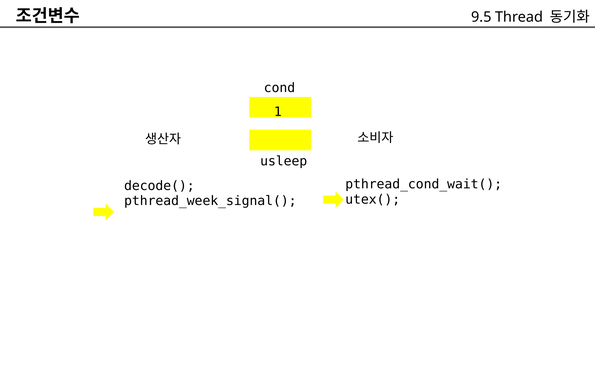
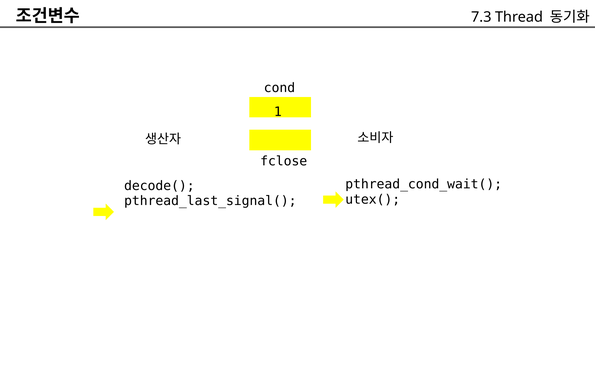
9.5: 9.5 -> 7.3
usleep: usleep -> fclose
pthread_week_signal(: pthread_week_signal( -> pthread_last_signal(
